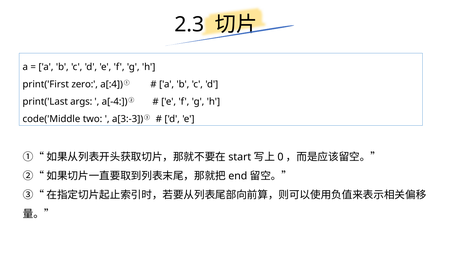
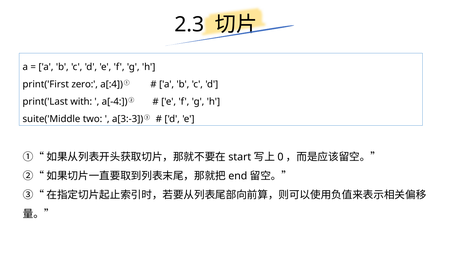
args: args -> with
code('Middle: code('Middle -> suite('Middle
